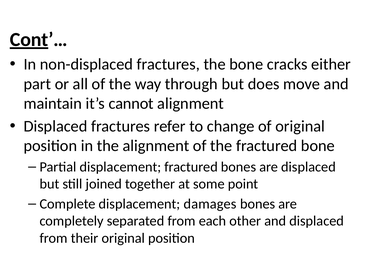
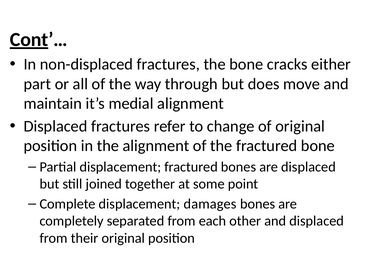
cannot: cannot -> medial
